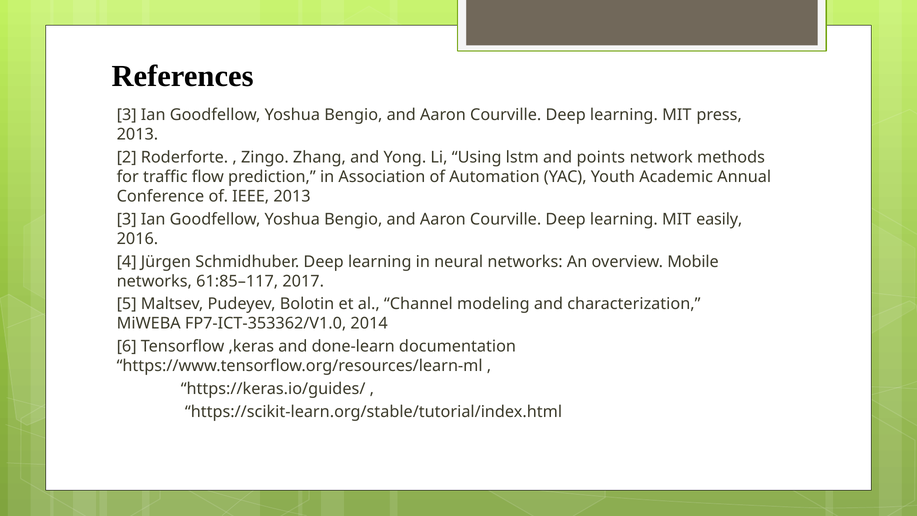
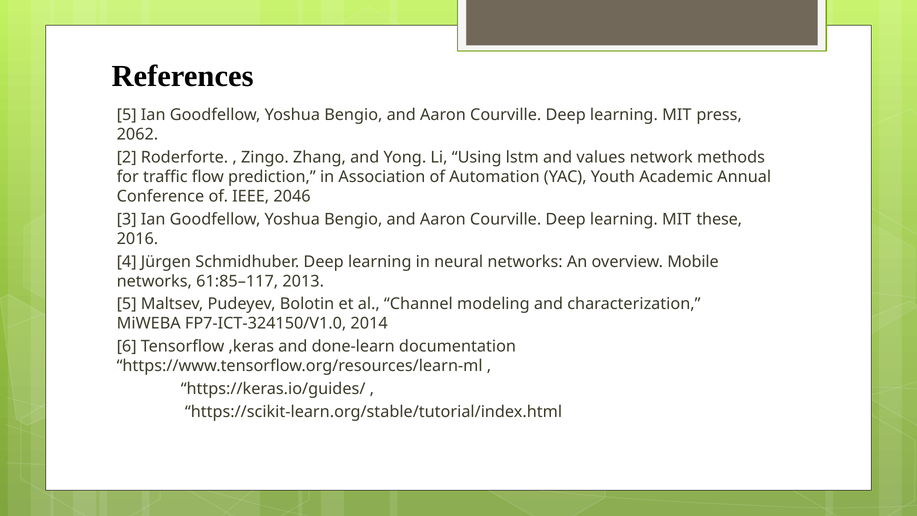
3 at (127, 115): 3 -> 5
2013 at (137, 134): 2013 -> 2062
points: points -> values
IEEE 2013: 2013 -> 2046
easily: easily -> these
2017: 2017 -> 2013
FP7-ICT-353362/V1.0: FP7-ICT-353362/V1.0 -> FP7-ICT-324150/V1.0
